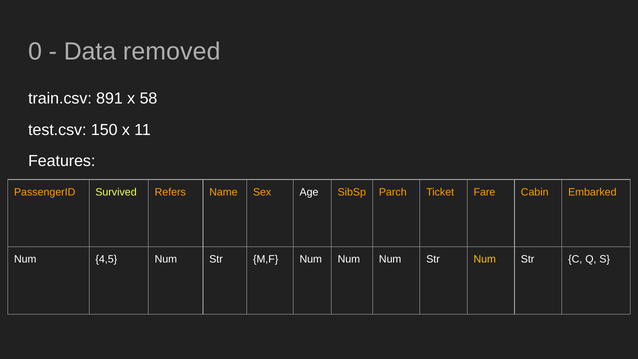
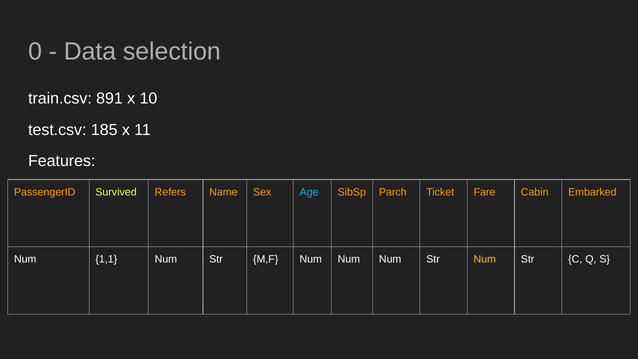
removed: removed -> selection
58: 58 -> 10
150: 150 -> 185
Age colour: white -> light blue
4,5: 4,5 -> 1,1
